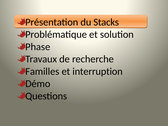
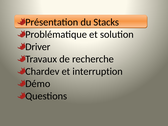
Phase: Phase -> Driver
Familles: Familles -> Chardev
